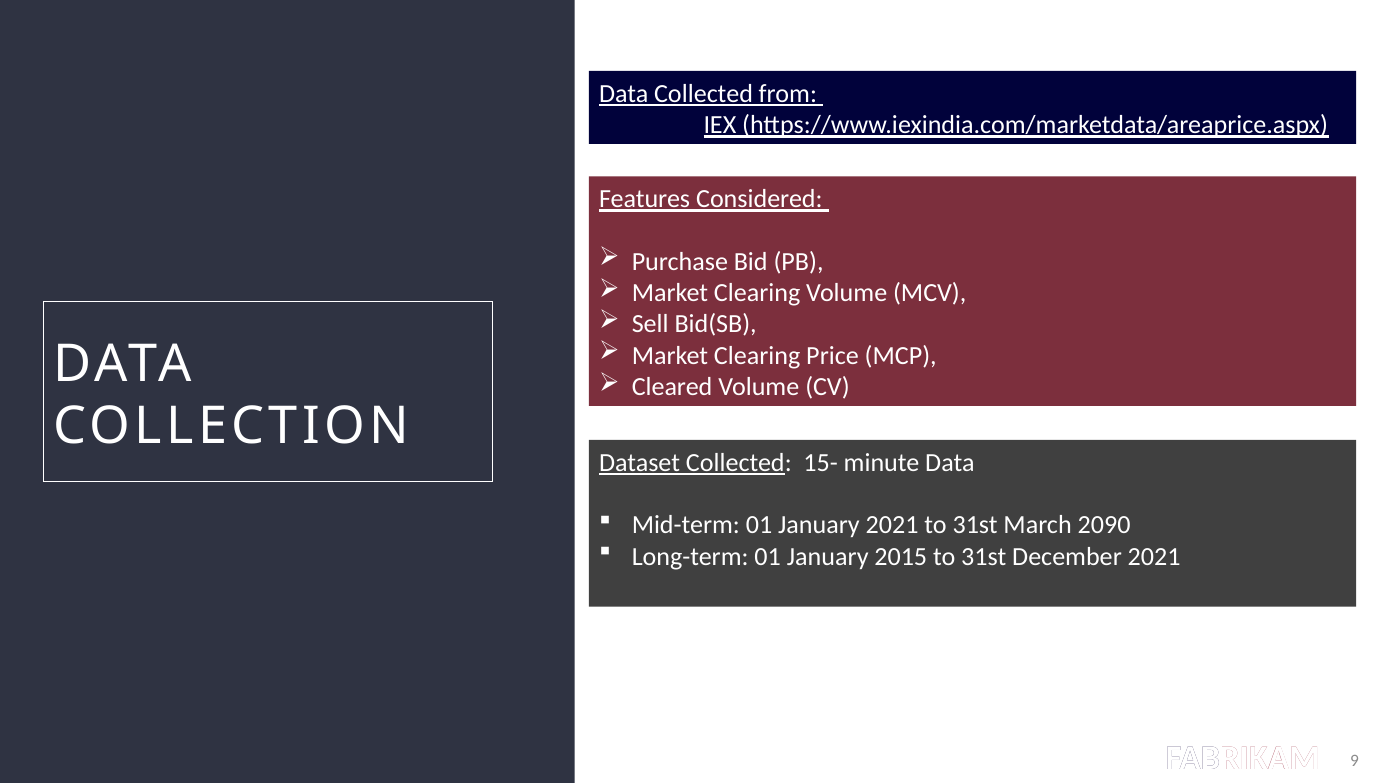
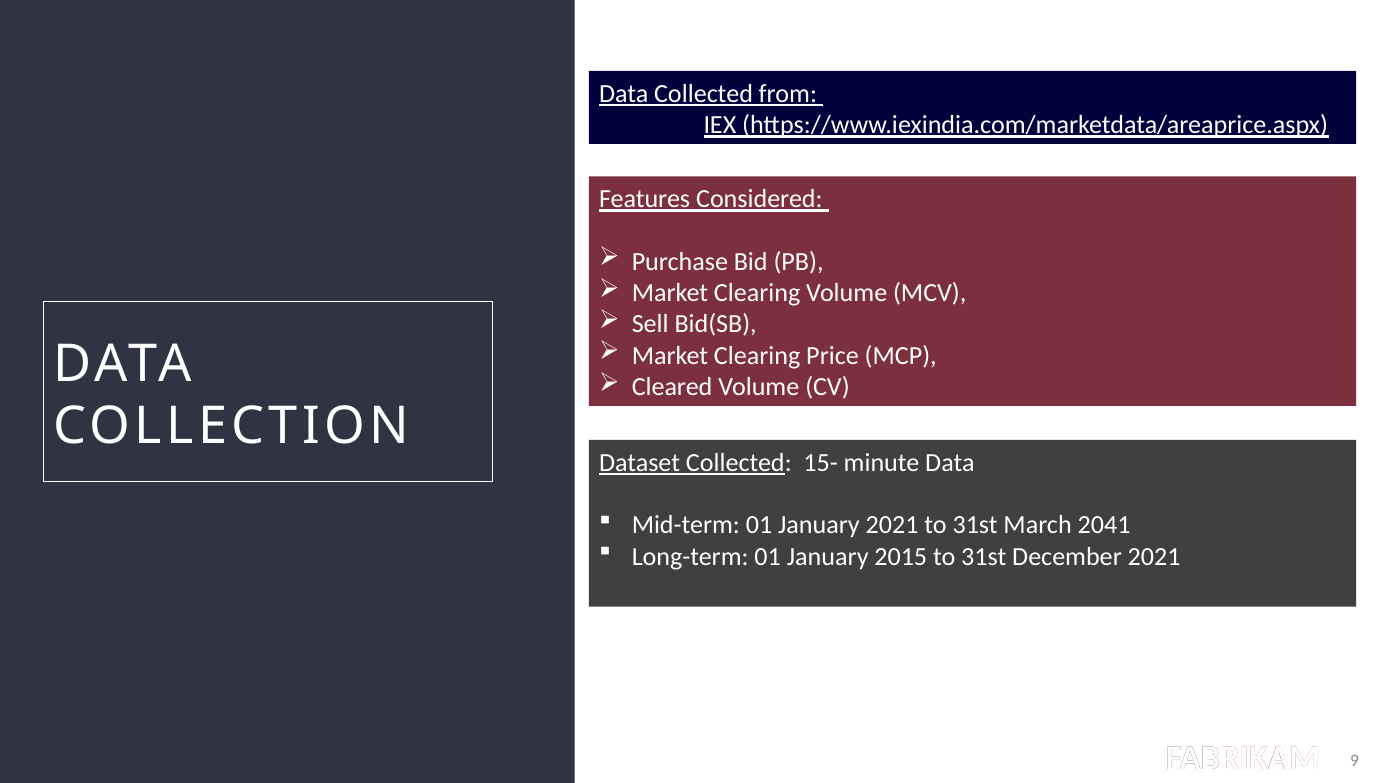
2090: 2090 -> 2041
